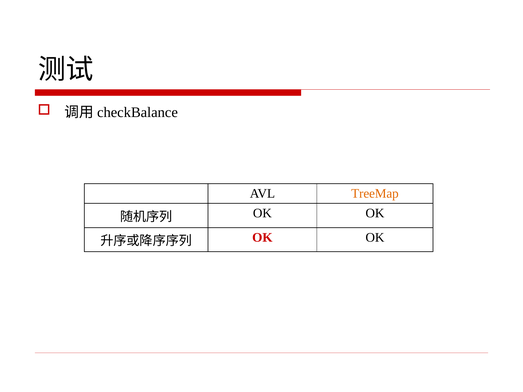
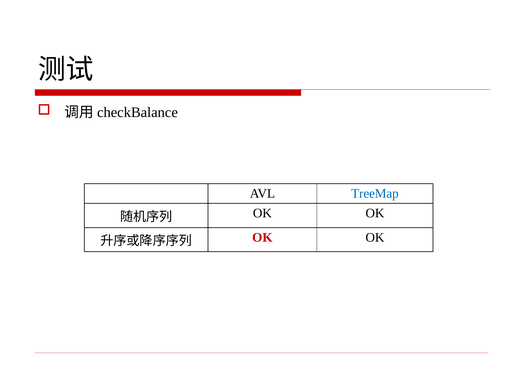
TreeMap colour: orange -> blue
